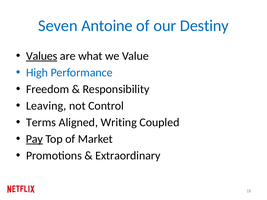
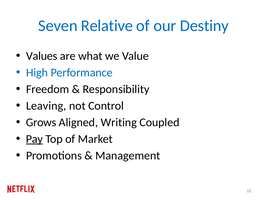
Antoine: Antoine -> Relative
Values underline: present -> none
Terms: Terms -> Grows
Extraordinary: Extraordinary -> Management
